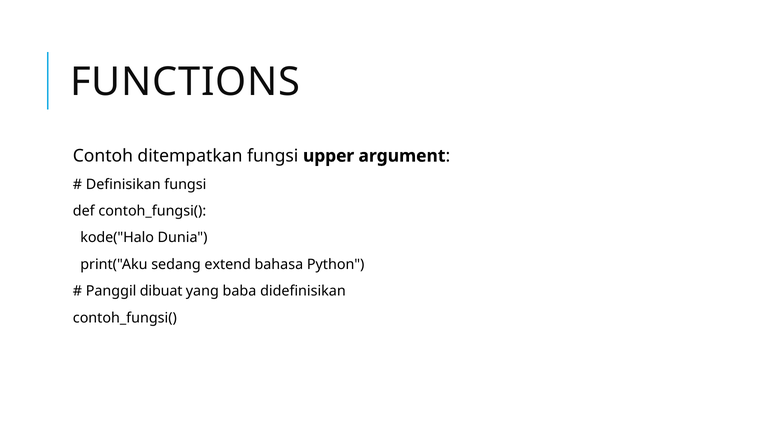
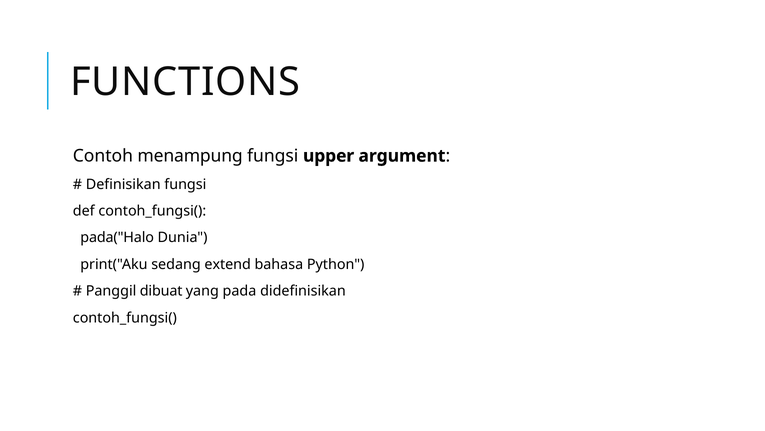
ditempatkan: ditempatkan -> menampung
kode("Halo: kode("Halo -> pada("Halo
baba: baba -> pada
